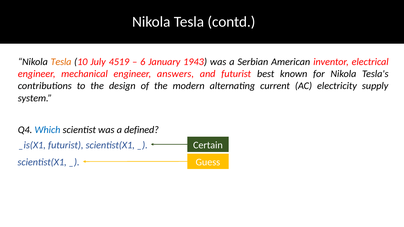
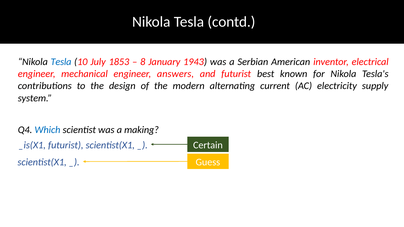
Tesla at (61, 62) colour: orange -> blue
4519: 4519 -> 1853
6: 6 -> 8
defined: defined -> making
